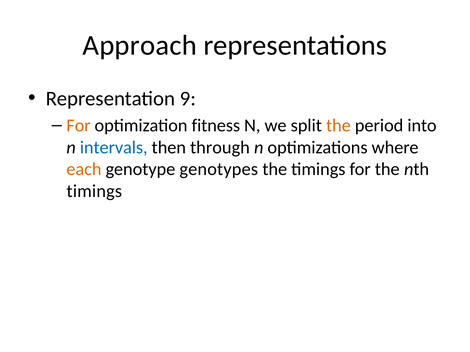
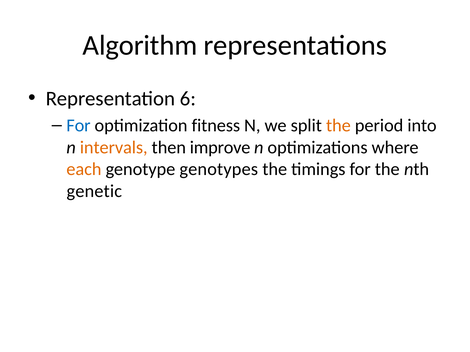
Approach: Approach -> Algorithm
9: 9 -> 6
For at (78, 126) colour: orange -> blue
intervals colour: blue -> orange
through: through -> improve
timings at (94, 191): timings -> genetic
